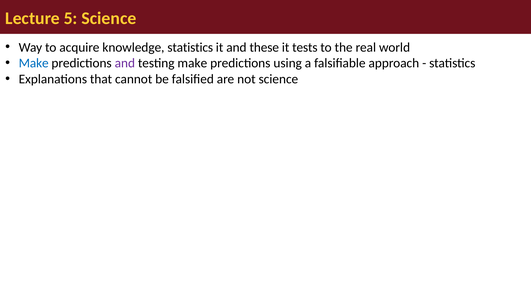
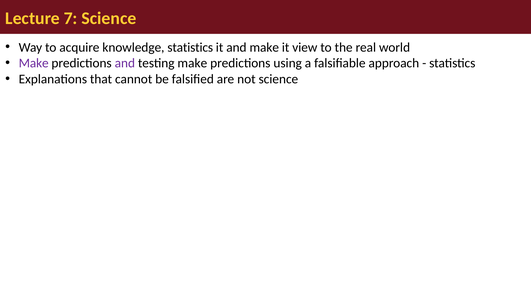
5: 5 -> 7
and these: these -> make
tests: tests -> view
Make at (34, 63) colour: blue -> purple
